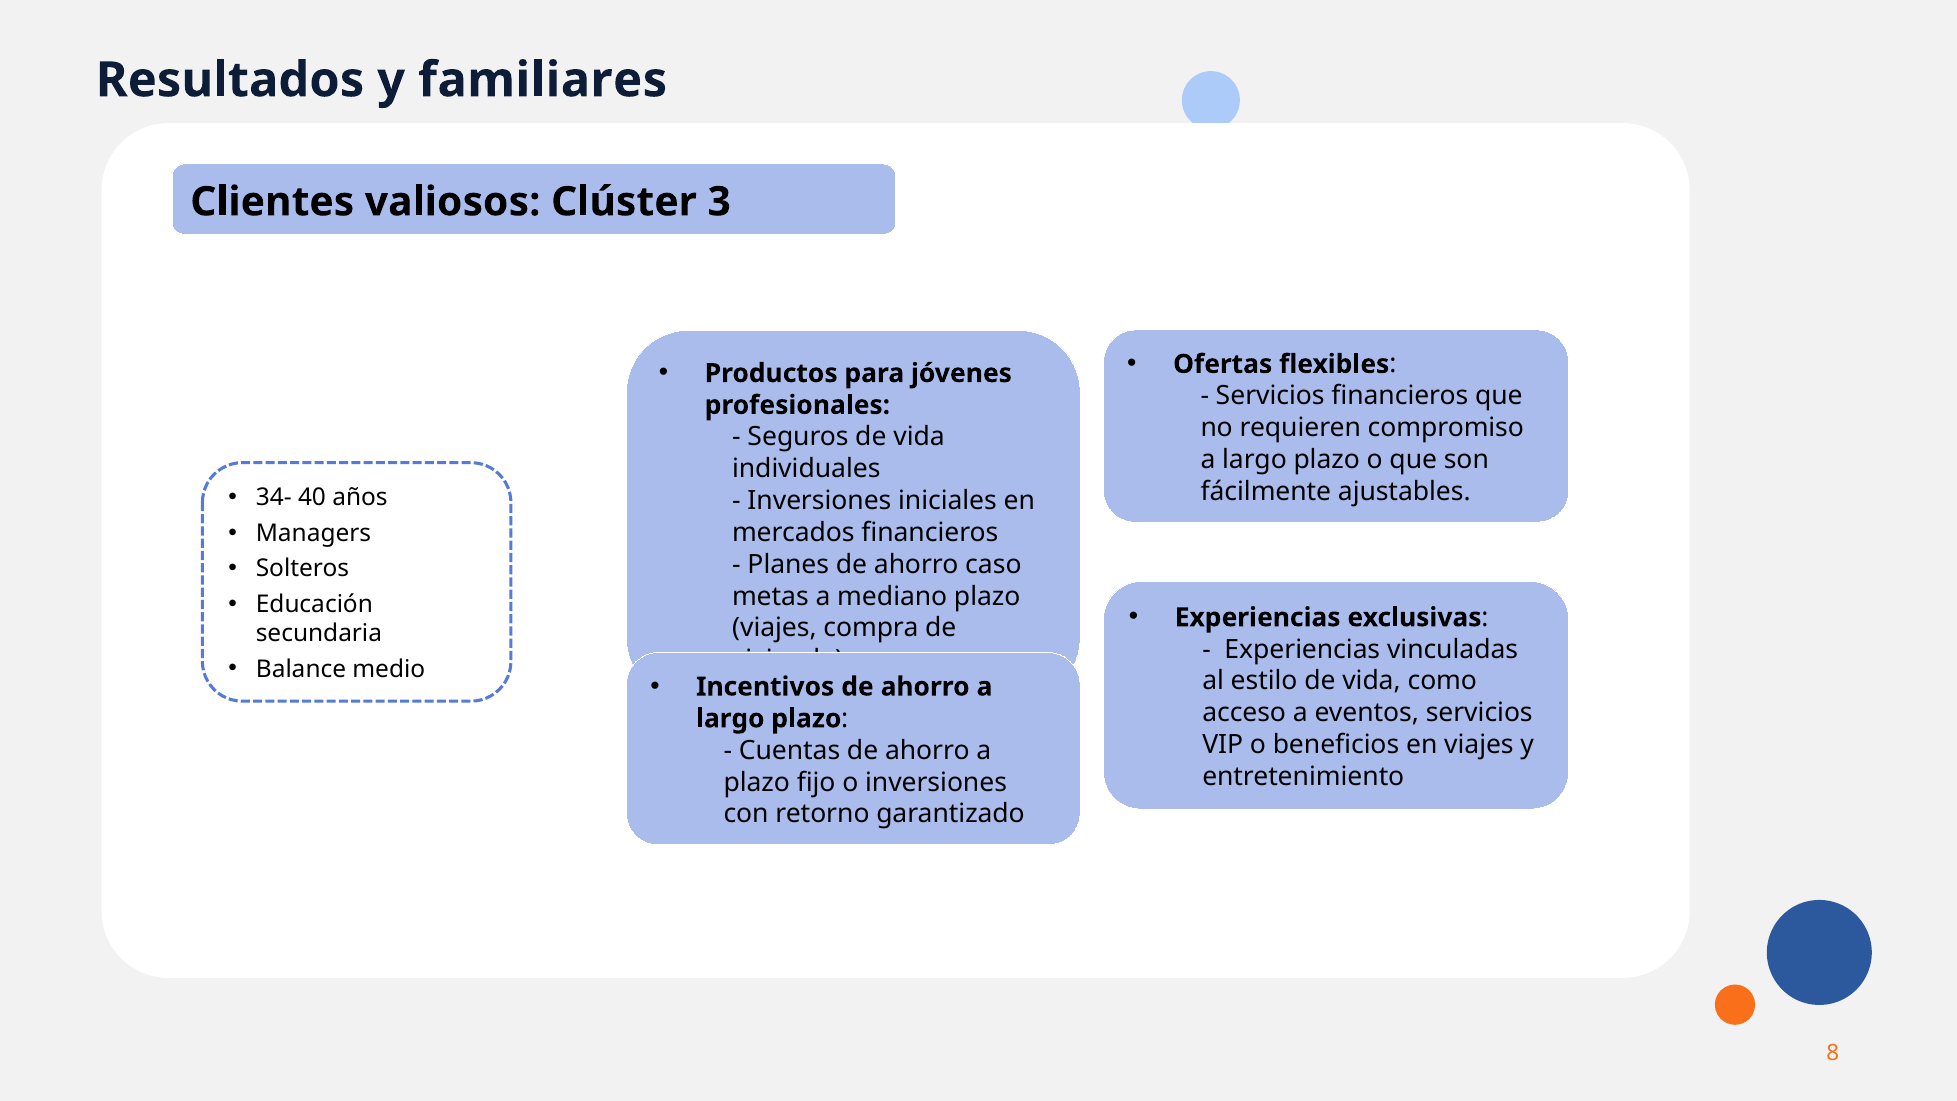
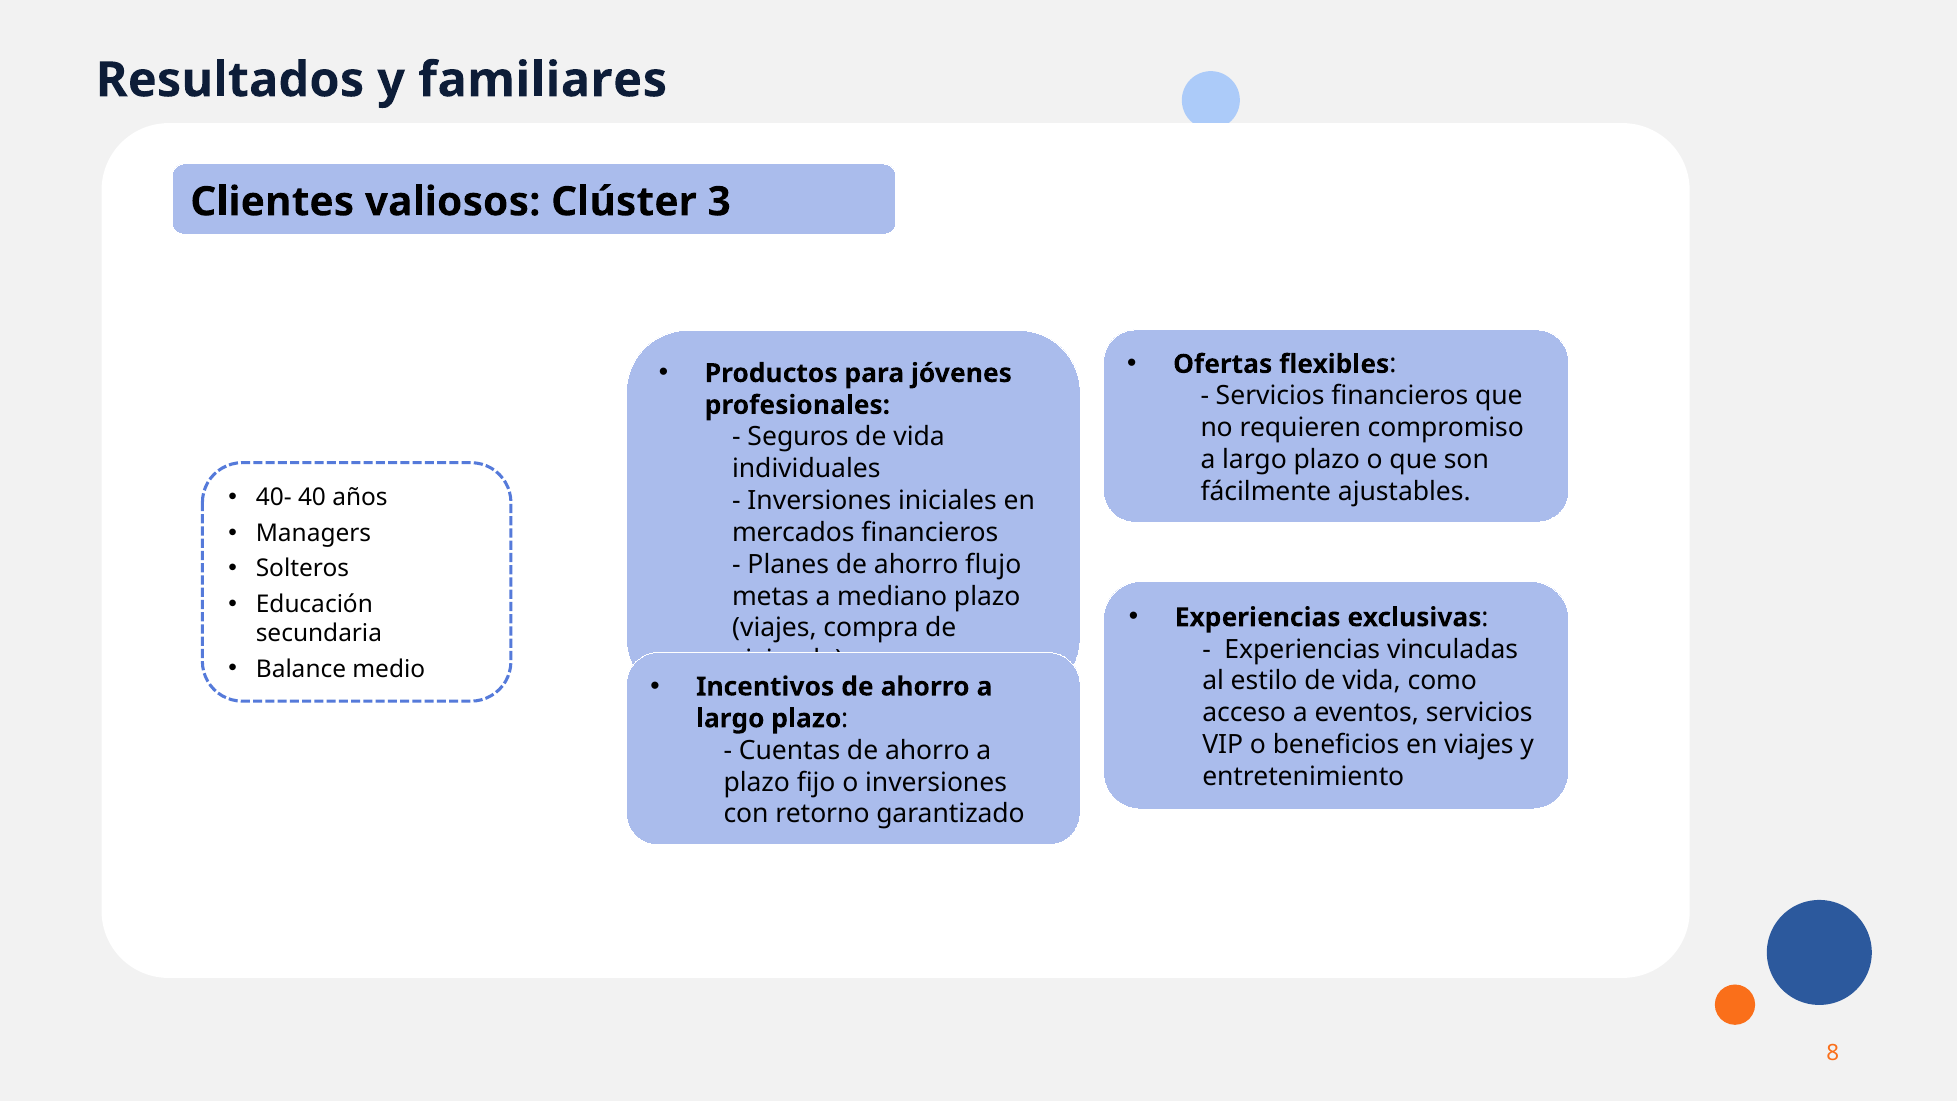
34-: 34- -> 40-
caso: caso -> flujo
